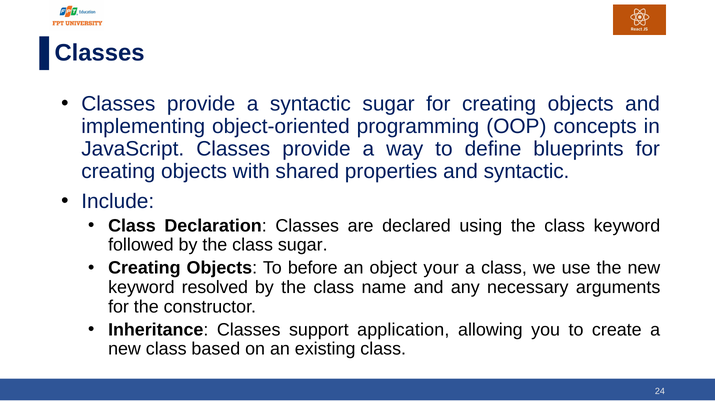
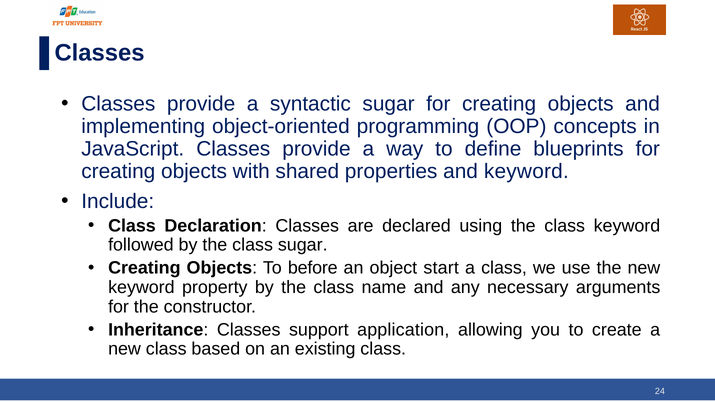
and syntactic: syntactic -> keyword
your: your -> start
resolved: resolved -> property
